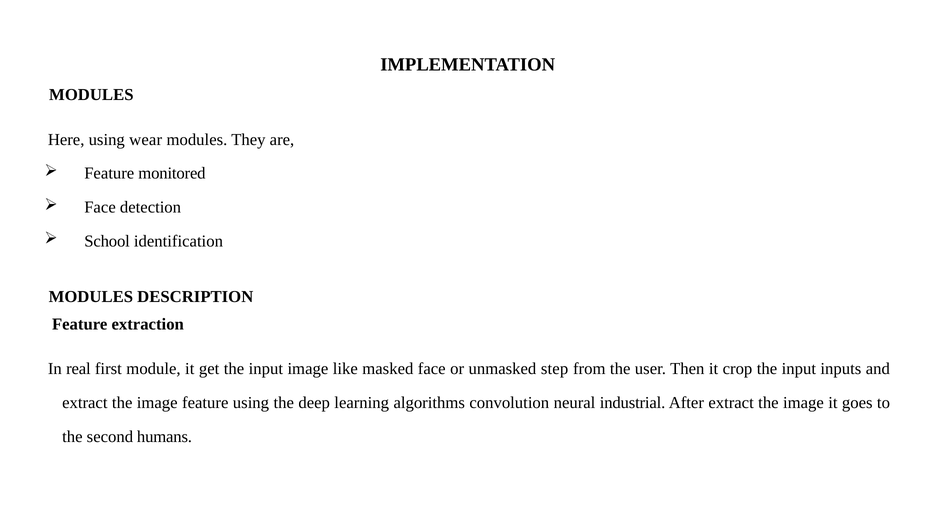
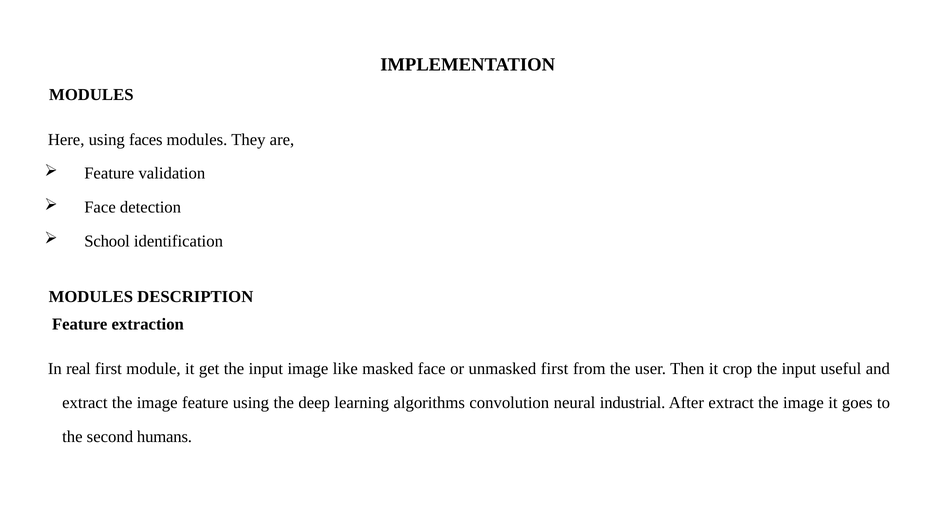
wear: wear -> faces
monitored: monitored -> validation
unmasked step: step -> first
inputs: inputs -> useful
